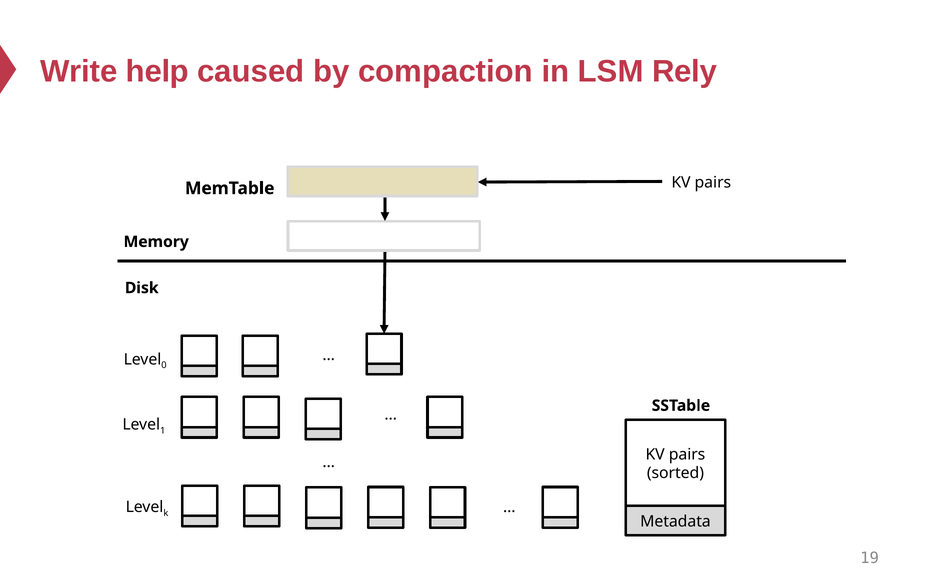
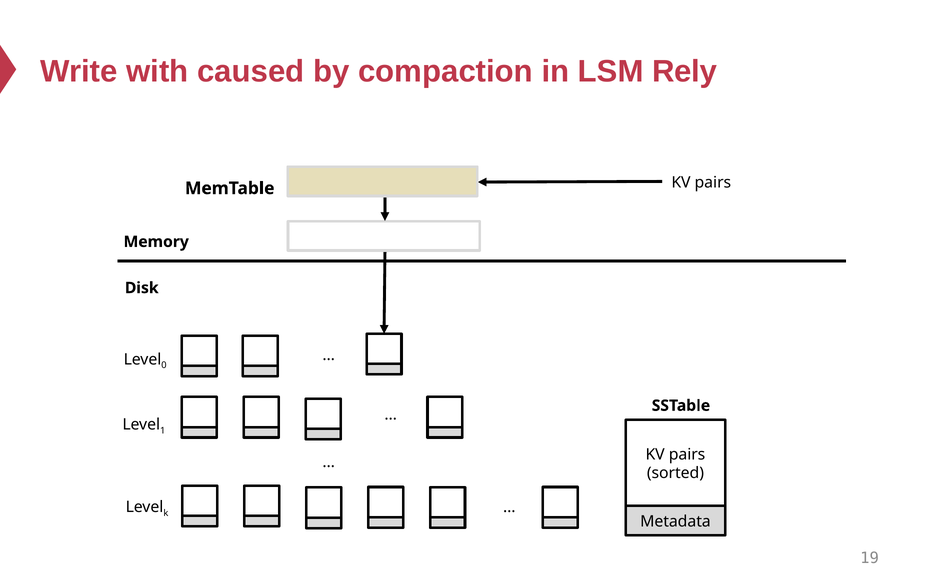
help: help -> with
